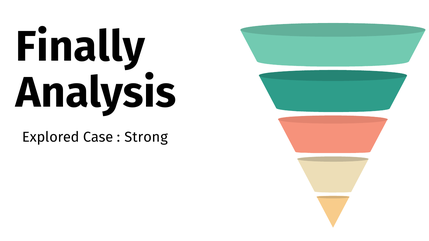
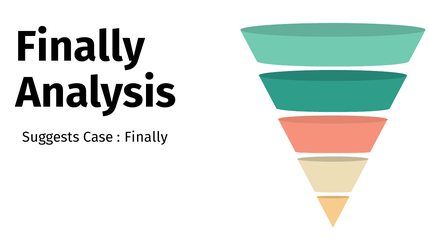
Explored: Explored -> Suggests
Strong at (146, 137): Strong -> Finally
